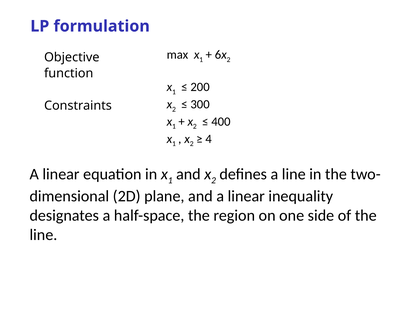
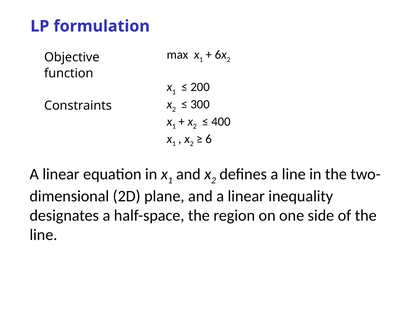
4: 4 -> 6
